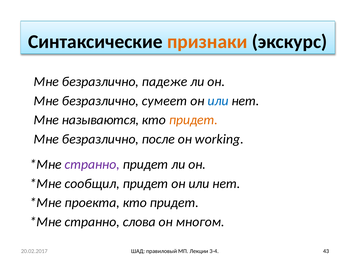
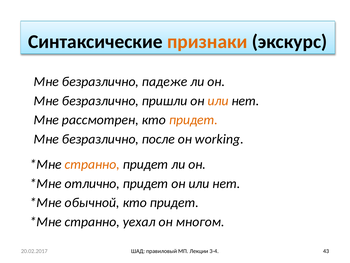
сумеет: сумеет -> пришли
или at (218, 101) colour: blue -> orange
называются: называются -> рассмотрен
странно at (92, 164) colour: purple -> orange
сообщил: сообщил -> отлично
проекта: проекта -> обычной
слова: слова -> уехал
